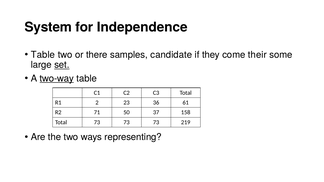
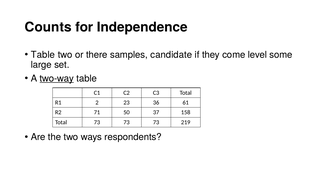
System: System -> Counts
their: their -> level
set underline: present -> none
representing: representing -> respondents
